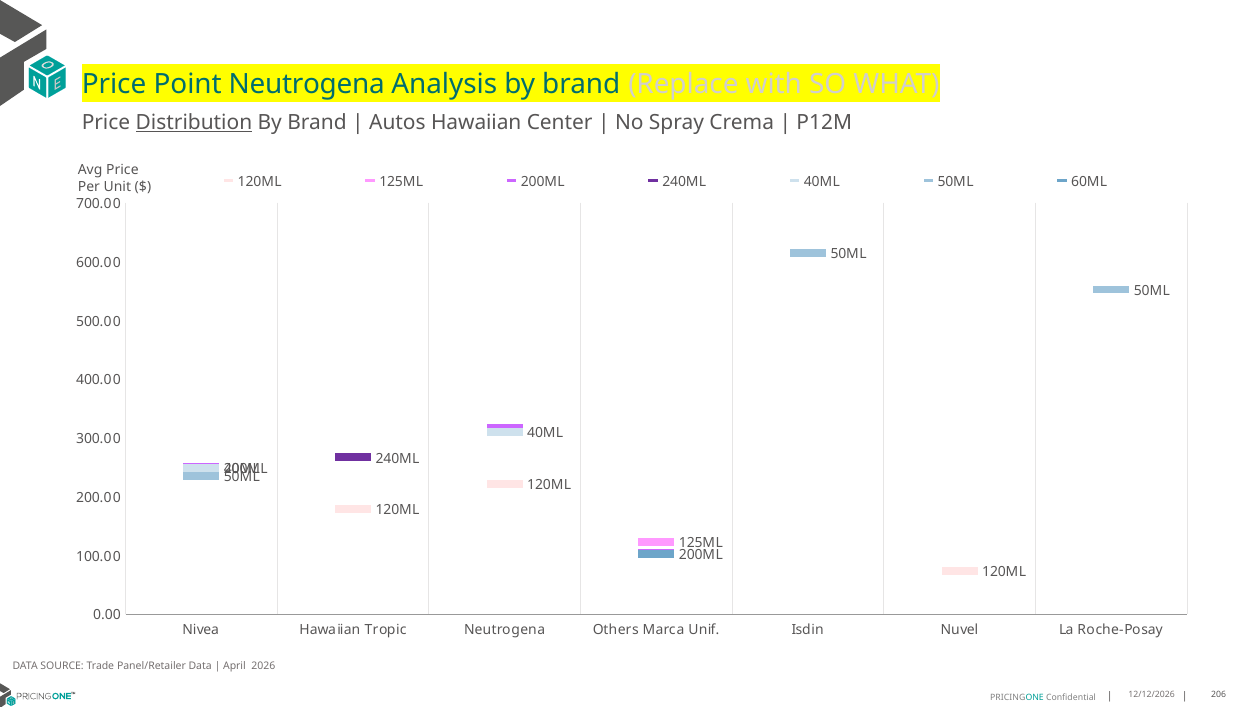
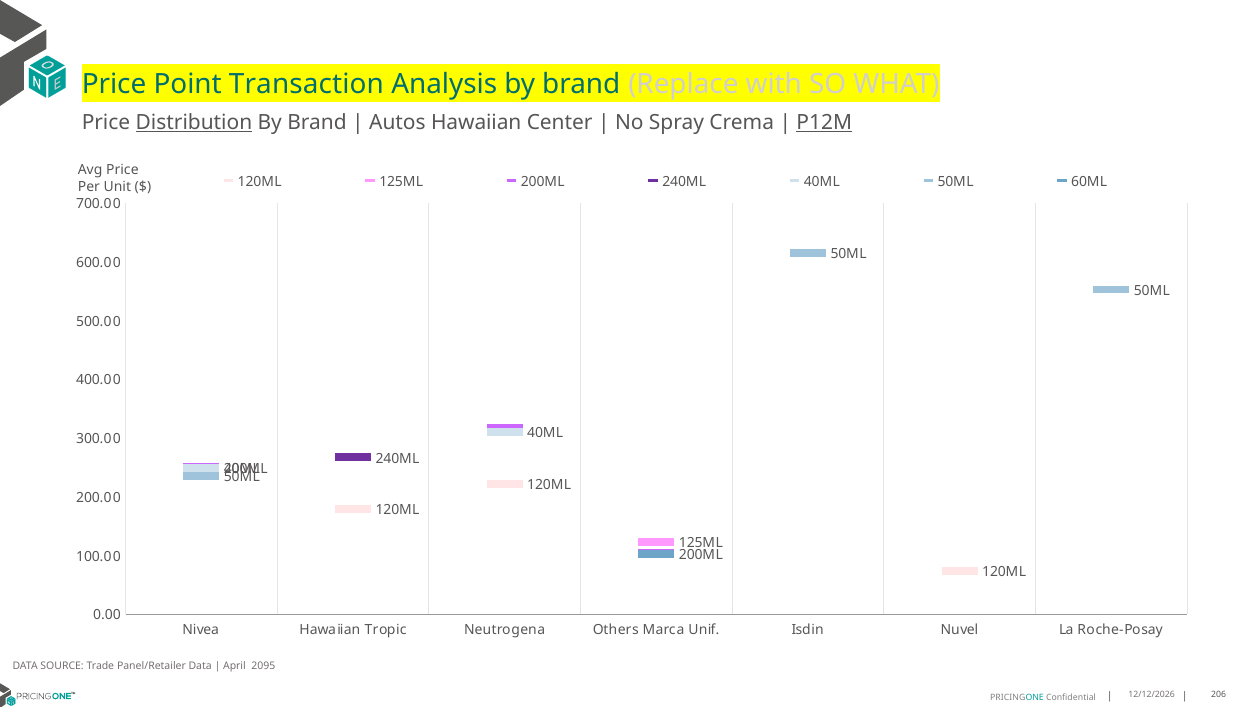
Point Neutrogena: Neutrogena -> Transaction
P12M underline: none -> present
2026: 2026 -> 2095
